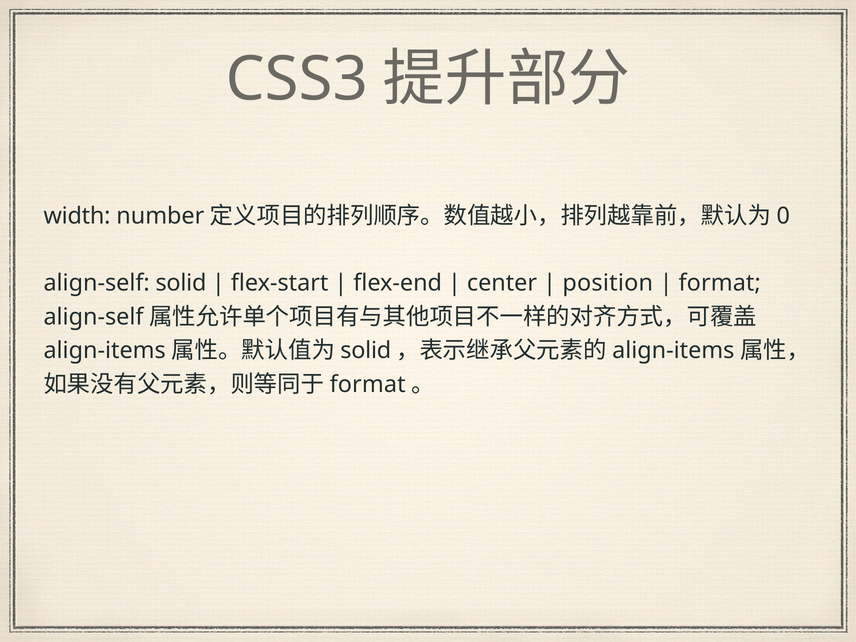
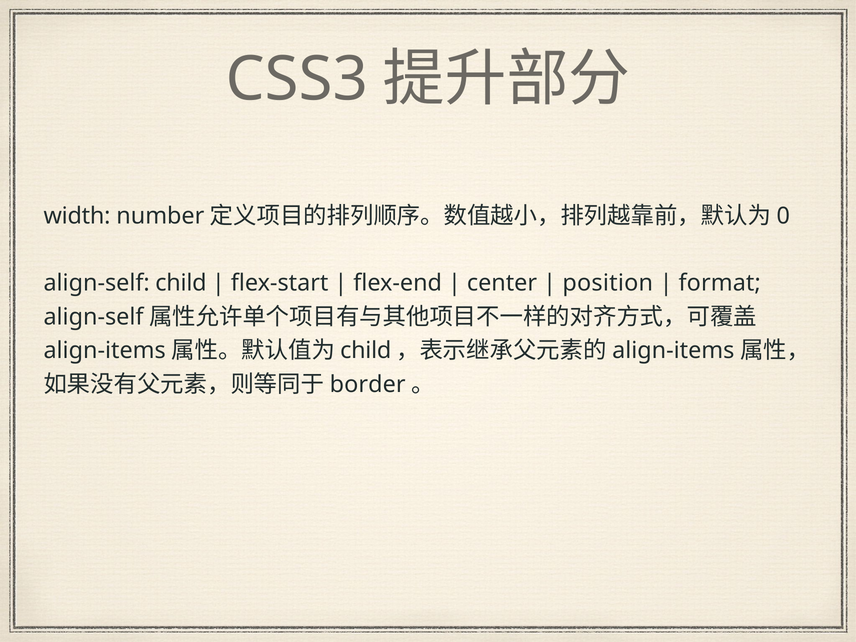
align-self solid: solid -> child
solid at (366, 351): solid -> child
format at (368, 384): format -> border
